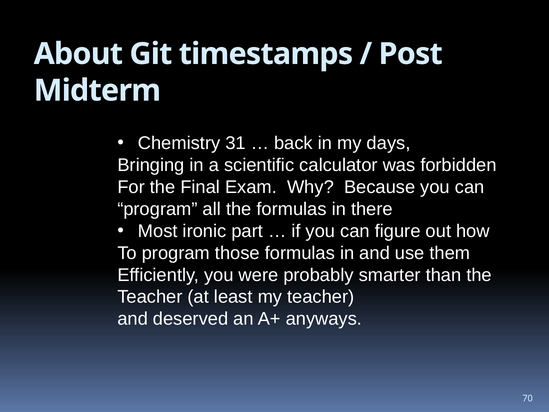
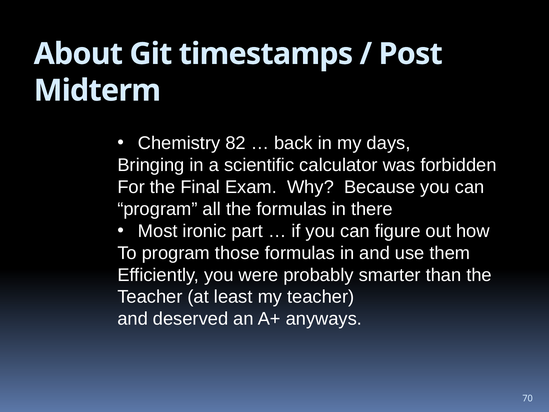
31: 31 -> 82
